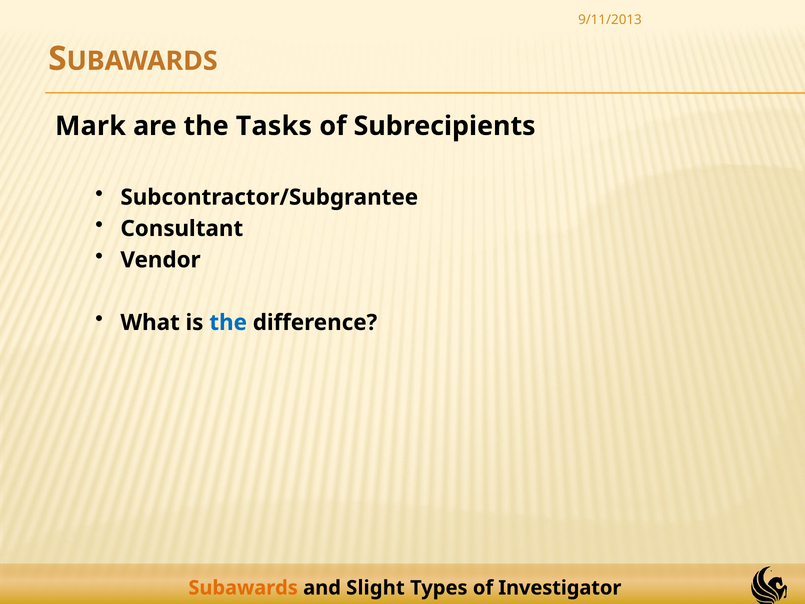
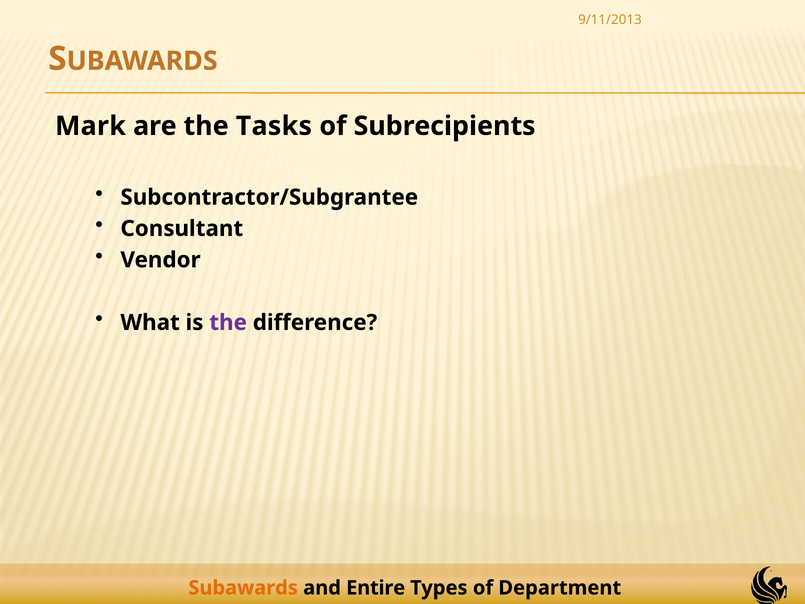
the at (228, 322) colour: blue -> purple
Slight: Slight -> Entire
Investigator: Investigator -> Department
